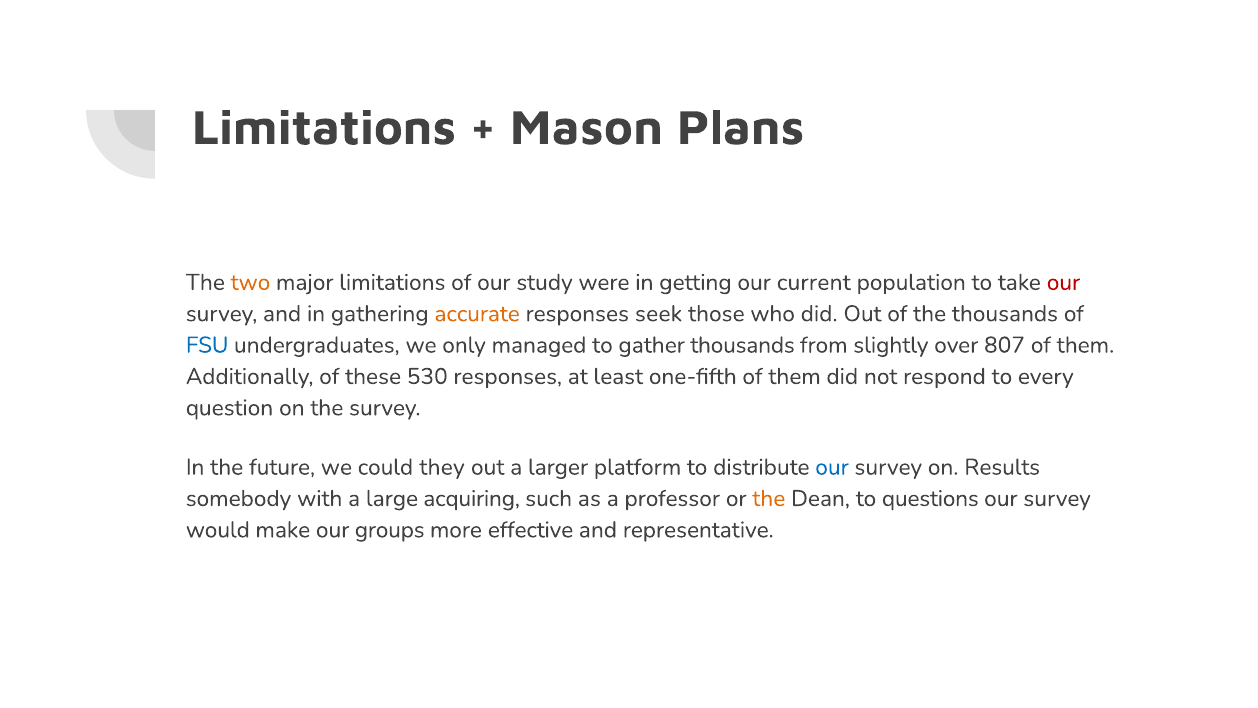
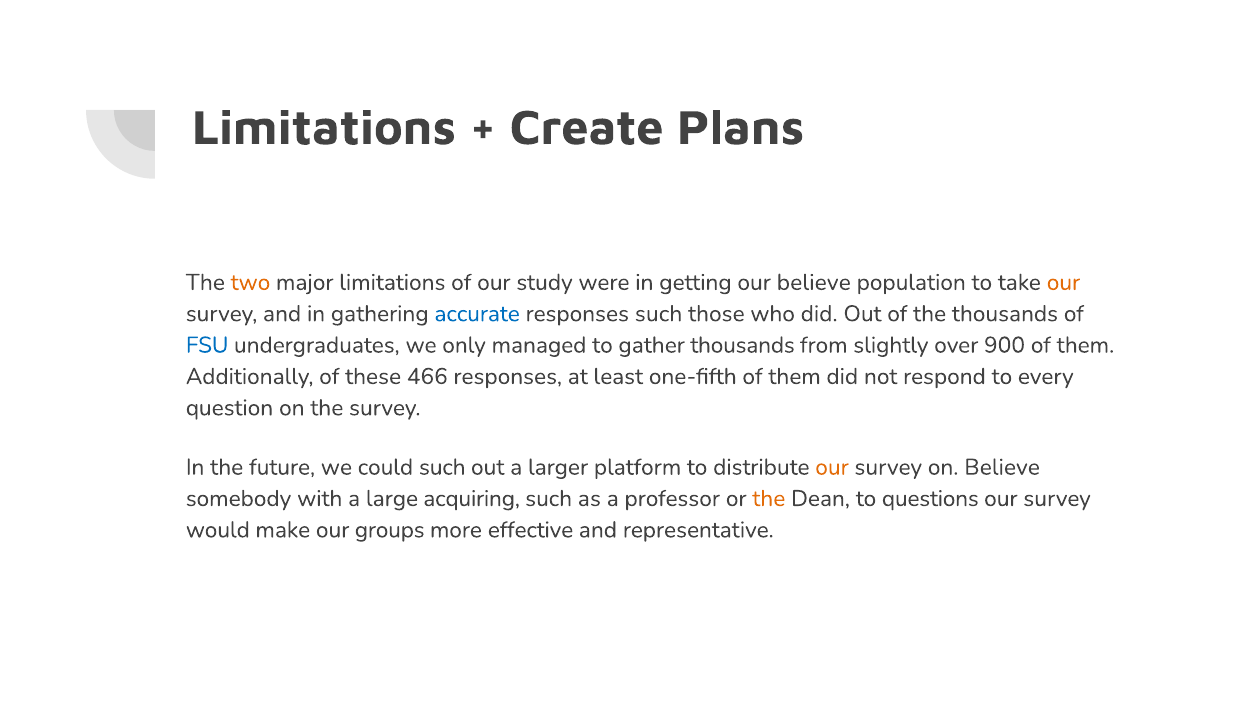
Mason: Mason -> Create
our current: current -> believe
our at (1063, 282) colour: red -> orange
accurate colour: orange -> blue
responses seek: seek -> such
807: 807 -> 900
530: 530 -> 466
could they: they -> such
our at (832, 467) colour: blue -> orange
on Results: Results -> Believe
